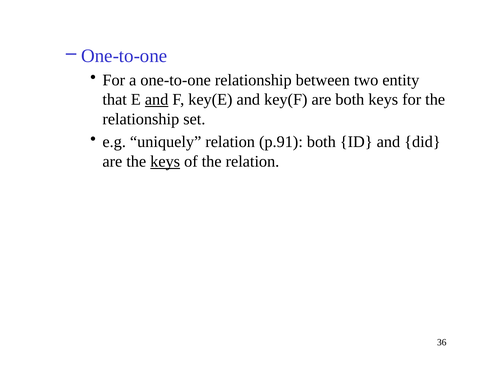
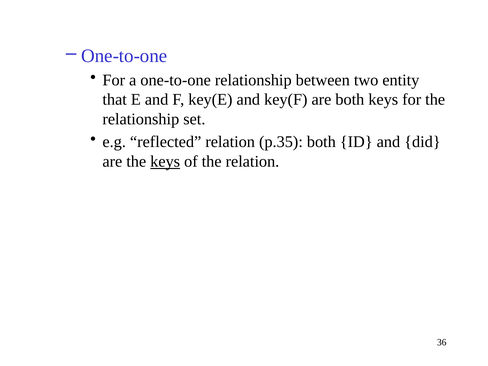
and at (157, 100) underline: present -> none
uniquely: uniquely -> reflected
p.91: p.91 -> p.35
